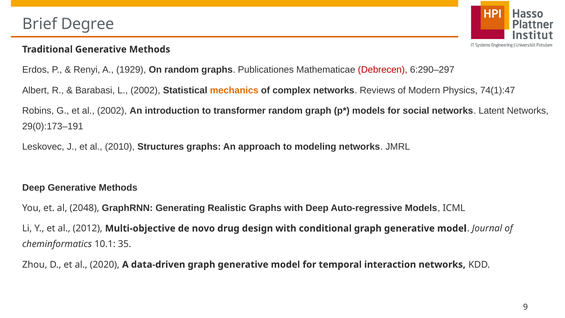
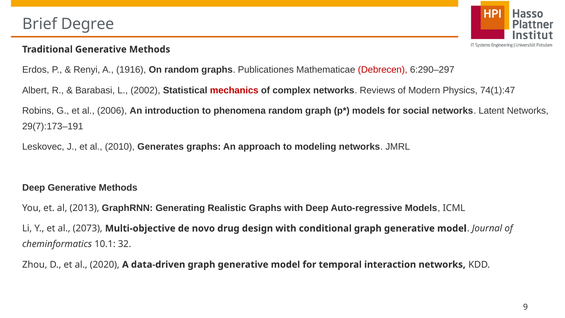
1929: 1929 -> 1916
mechanics colour: orange -> red
al 2002: 2002 -> 2006
transformer: transformer -> phenomena
29(0):173–191: 29(0):173–191 -> 29(7):173–191
Structures: Structures -> Generates
2048: 2048 -> 2013
2012: 2012 -> 2073
35: 35 -> 32
